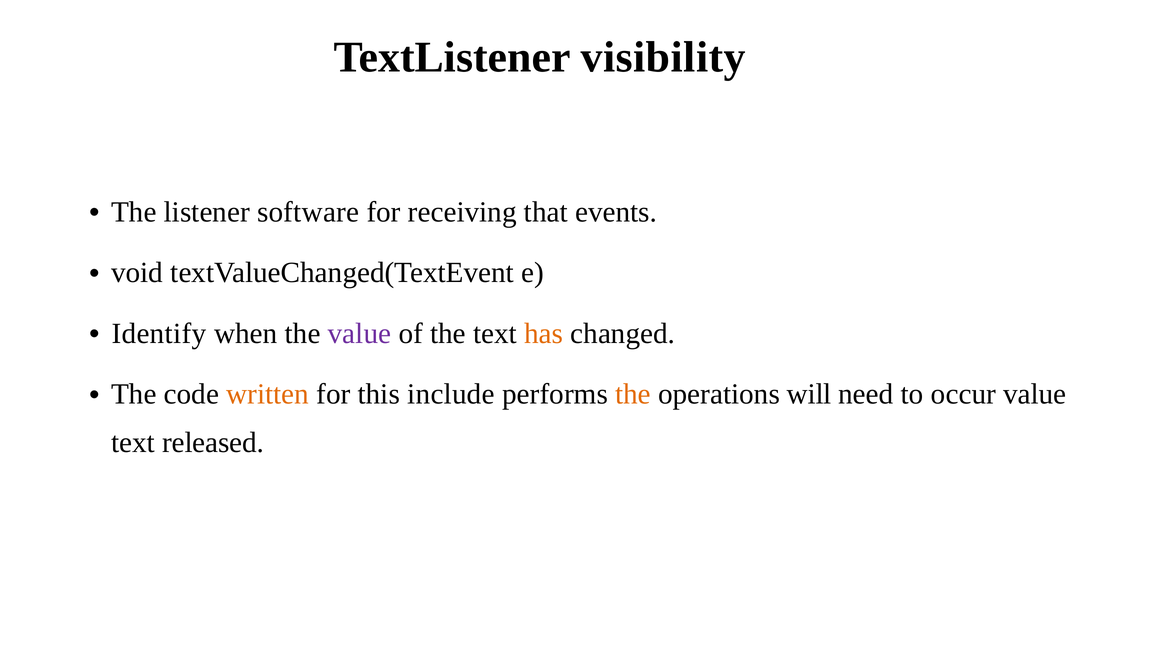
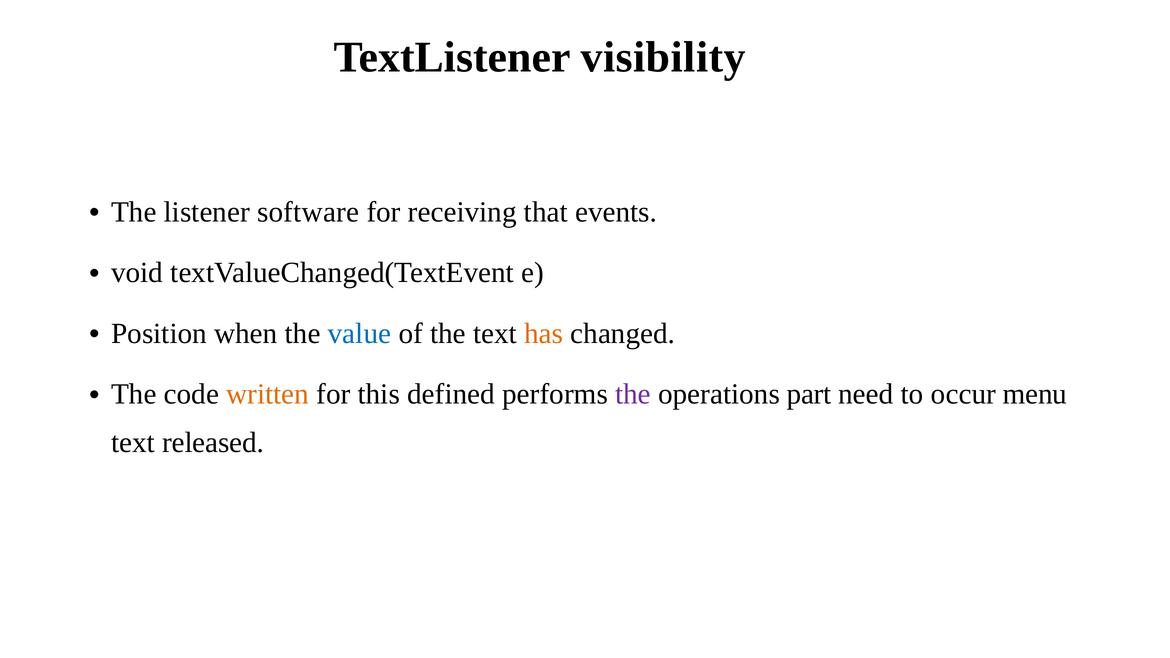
Identify: Identify -> Position
value at (359, 334) colour: purple -> blue
include: include -> defined
the at (633, 394) colour: orange -> purple
will: will -> part
occur value: value -> menu
